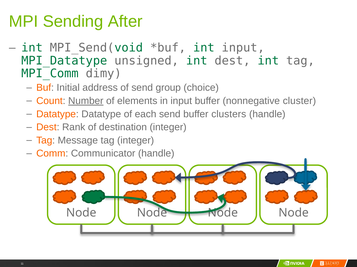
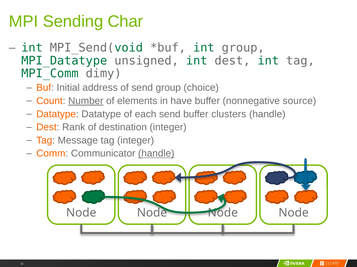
After: After -> Char
int input: input -> group
in input: input -> have
cluster: cluster -> source
handle at (156, 154) underline: none -> present
